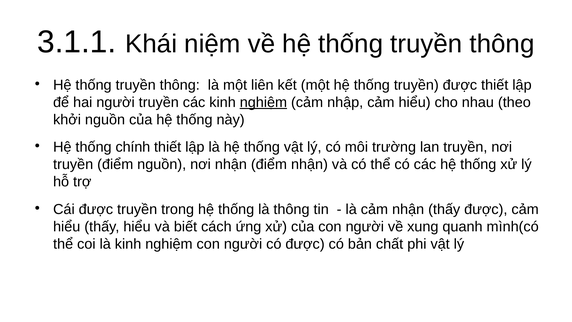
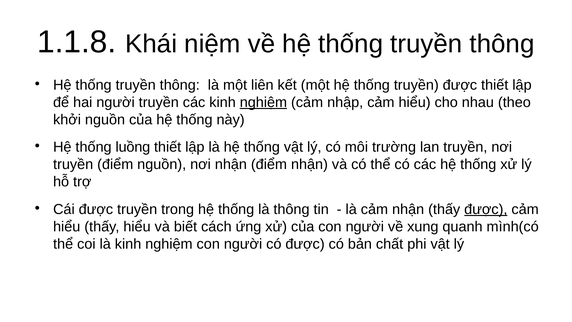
3.1.1: 3.1.1 -> 1.1.8
chính: chính -> luồng
được at (486, 209) underline: none -> present
